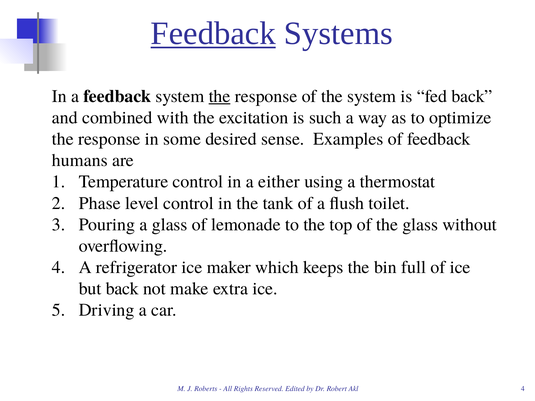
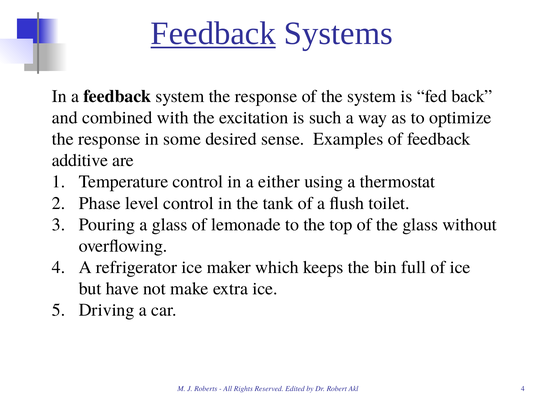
the at (220, 96) underline: present -> none
humans: humans -> additive
but back: back -> have
